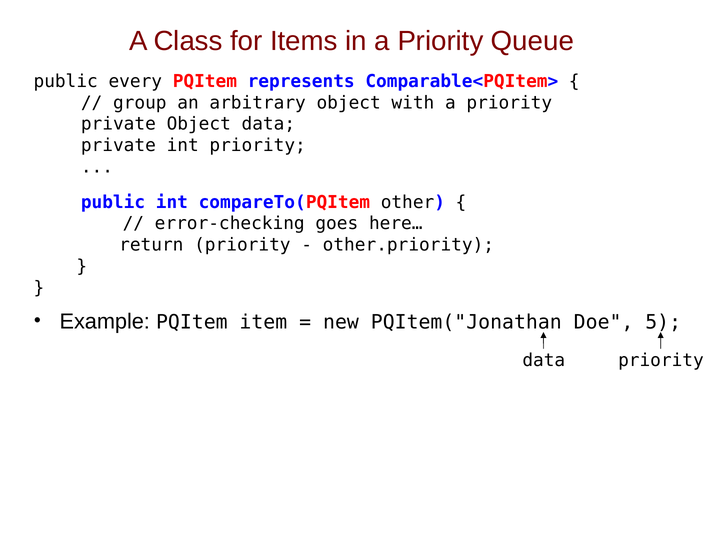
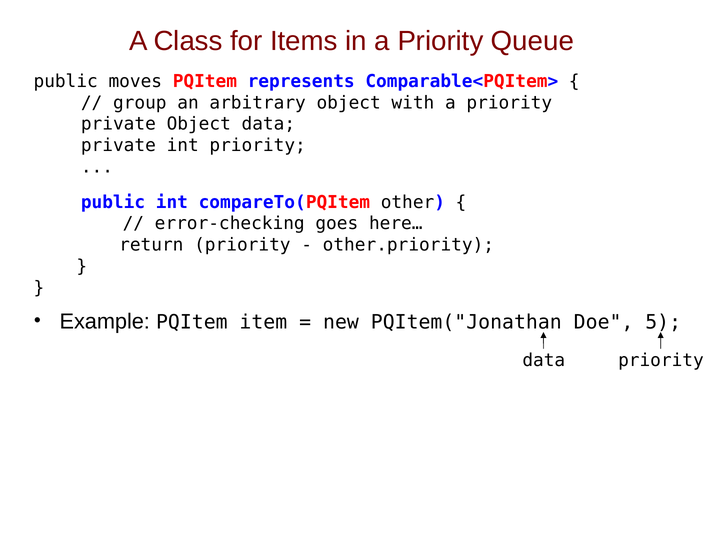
every: every -> moves
